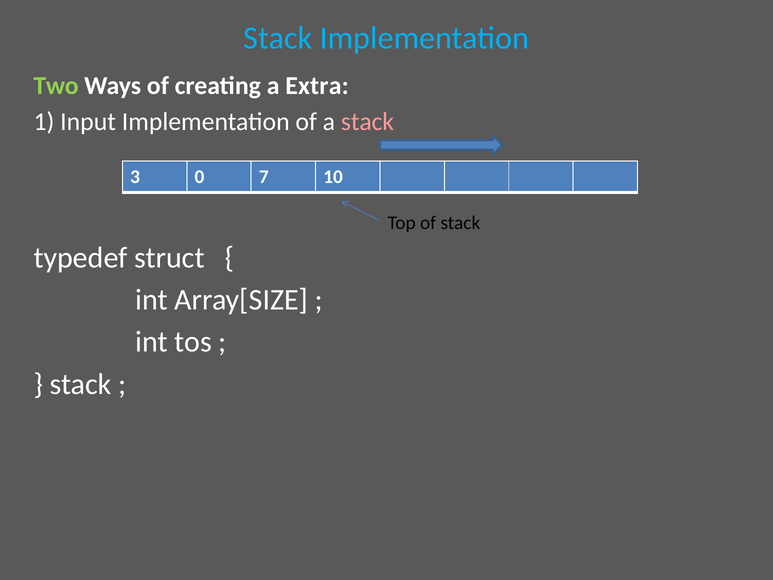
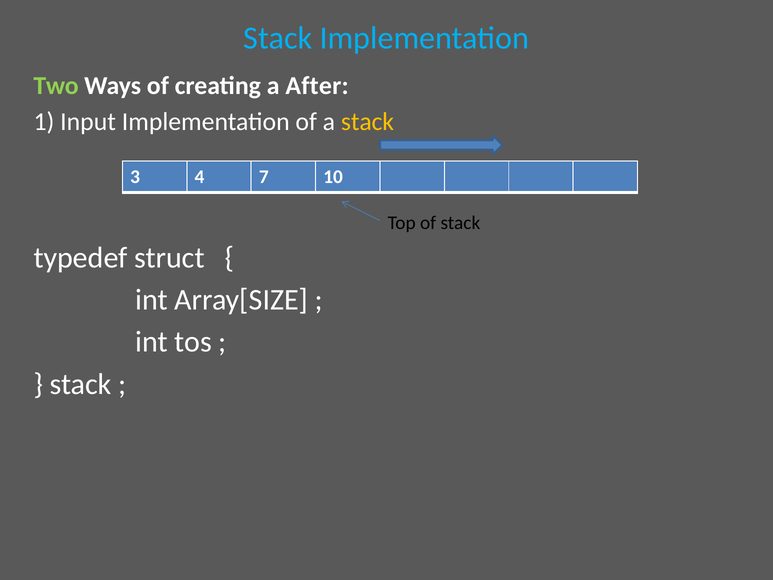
Extra: Extra -> After
stack at (367, 122) colour: pink -> yellow
0: 0 -> 4
